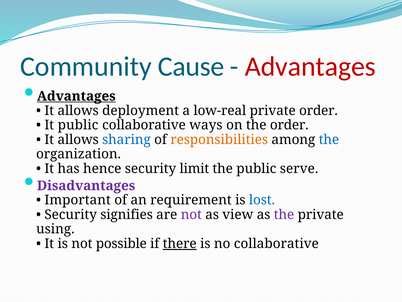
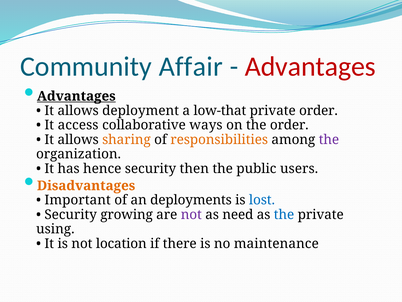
Cause: Cause -> Affair
low-real: low-real -> low-that
It public: public -> access
sharing colour: blue -> orange
the at (329, 139) colour: blue -> purple
limit: limit -> then
serve: serve -> users
Disadvantages colour: purple -> orange
requirement: requirement -> deployments
signifies: signifies -> growing
view: view -> need
the at (284, 214) colour: purple -> blue
possible: possible -> location
there underline: present -> none
no collaborative: collaborative -> maintenance
